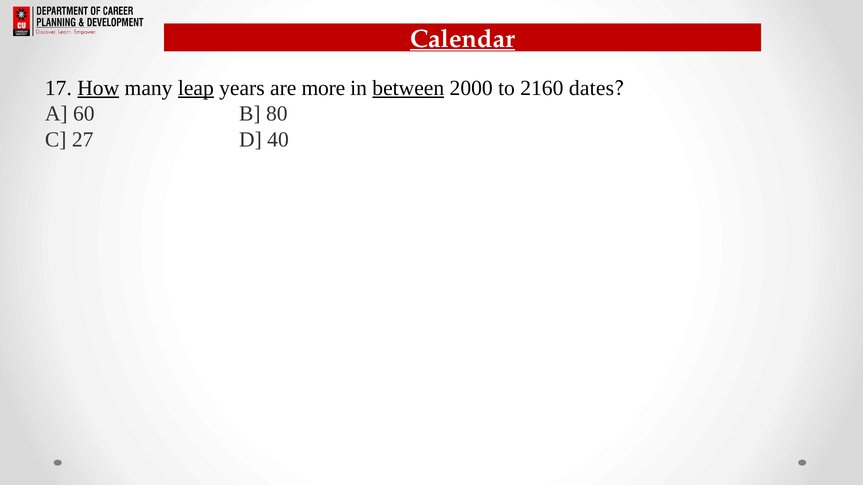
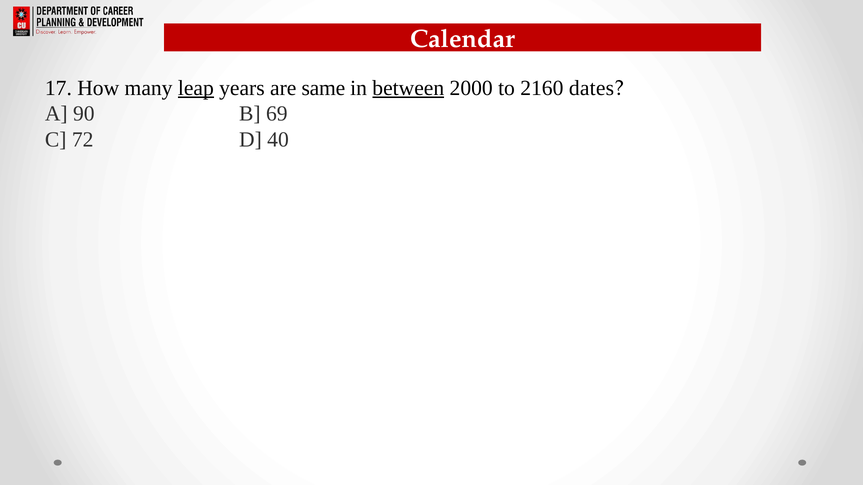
Calendar underline: present -> none
How underline: present -> none
more: more -> same
60: 60 -> 90
80: 80 -> 69
27: 27 -> 72
